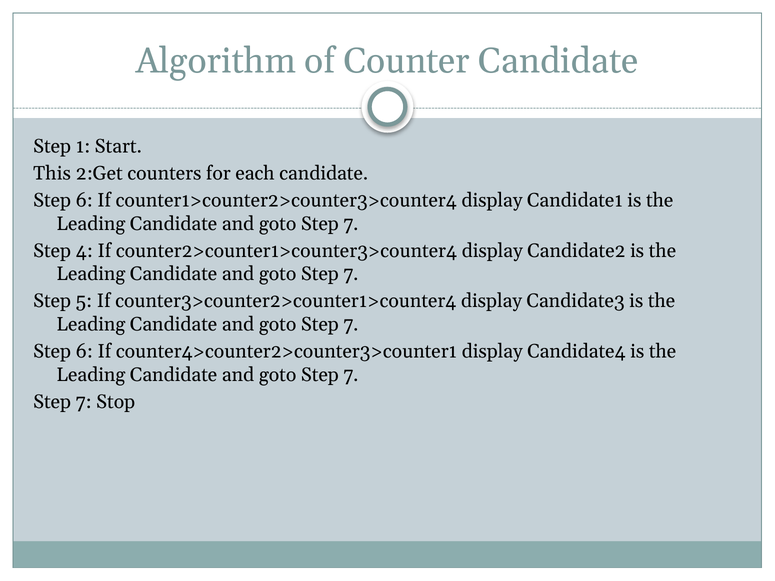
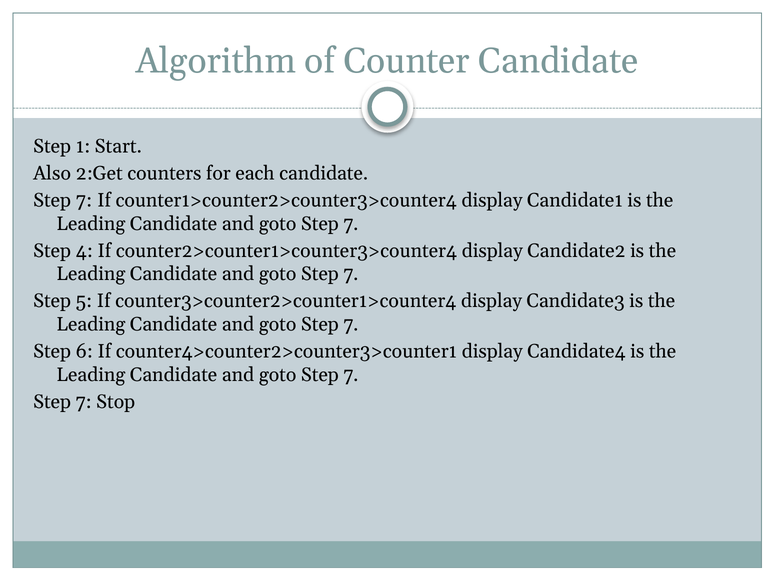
This: This -> Also
6 at (84, 200): 6 -> 7
